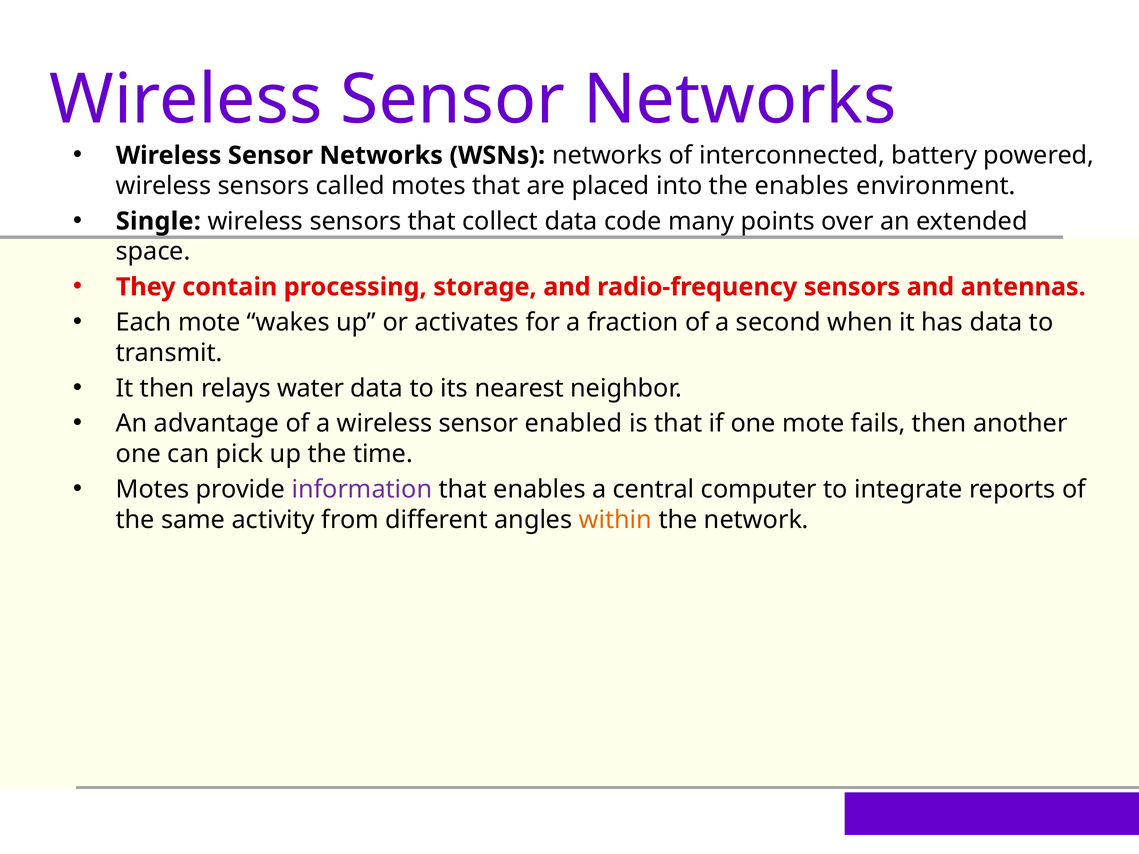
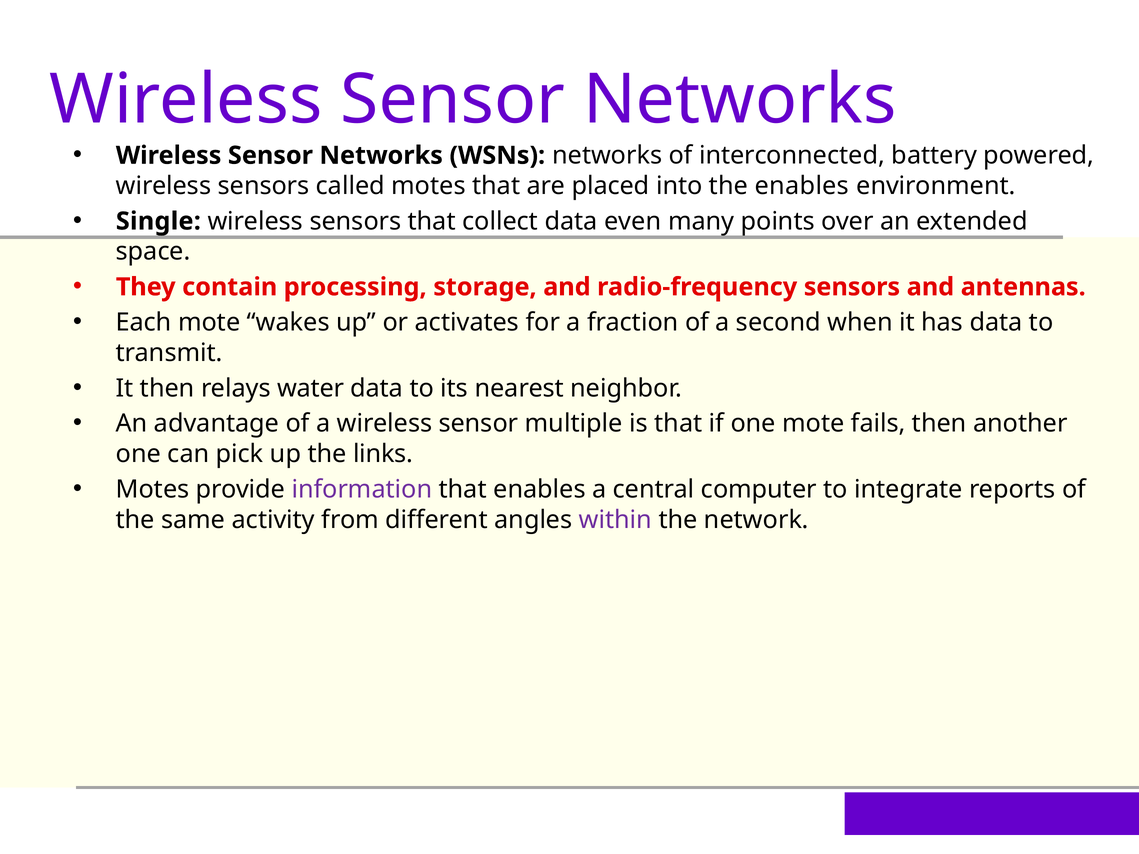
code: code -> even
enabled: enabled -> multiple
time: time -> links
within colour: orange -> purple
